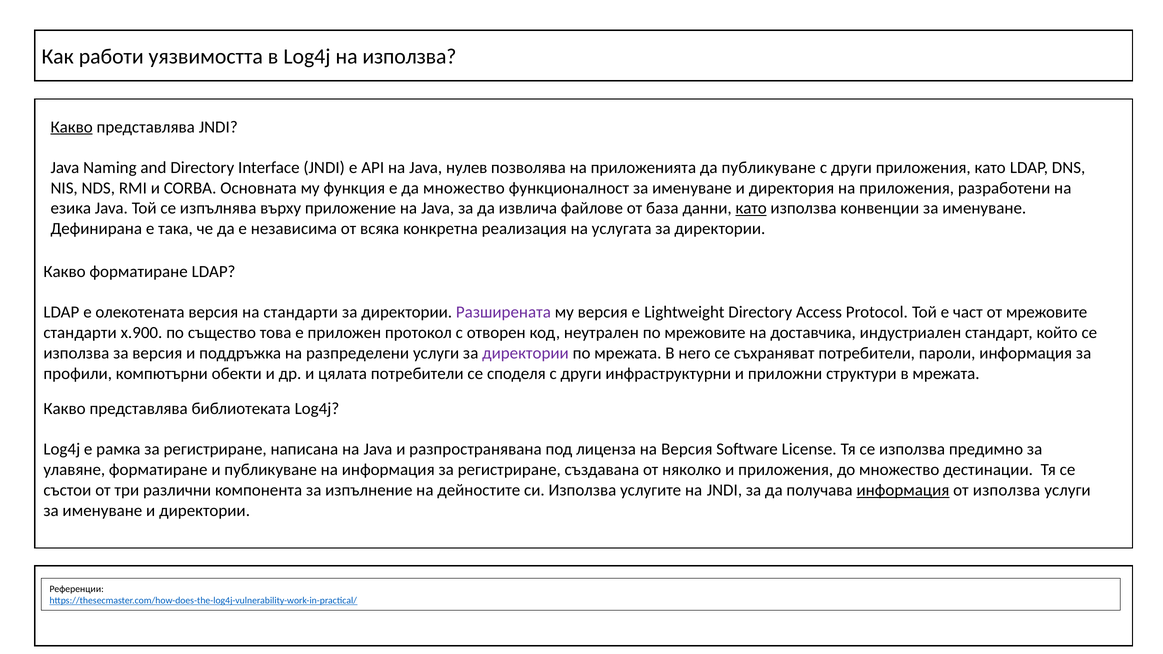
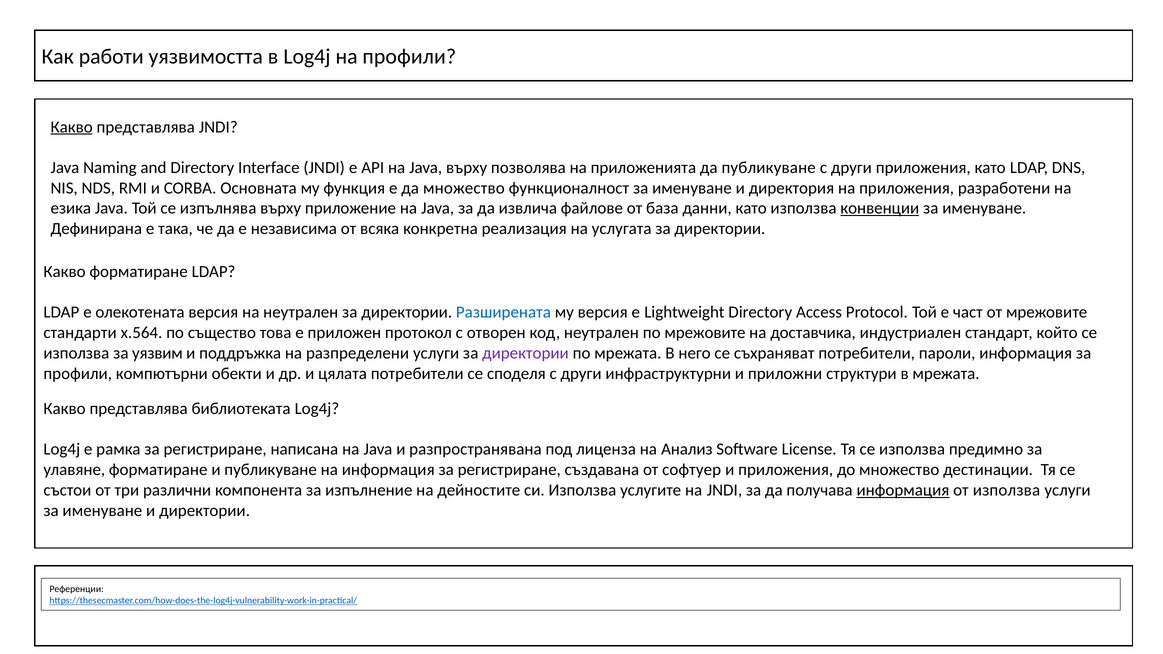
на използва: използва -> профили
Java нулев: нулев -> върху
като at (751, 208) underline: present -> none
конвенции underline: none -> present
на стандарти: стандарти -> неутрален
Разширената colour: purple -> blue
x.900: x.900 -> x.564
за версия: версия -> уязвим
на Версия: Версия -> Анализ
няколко: няколко -> софтуер
